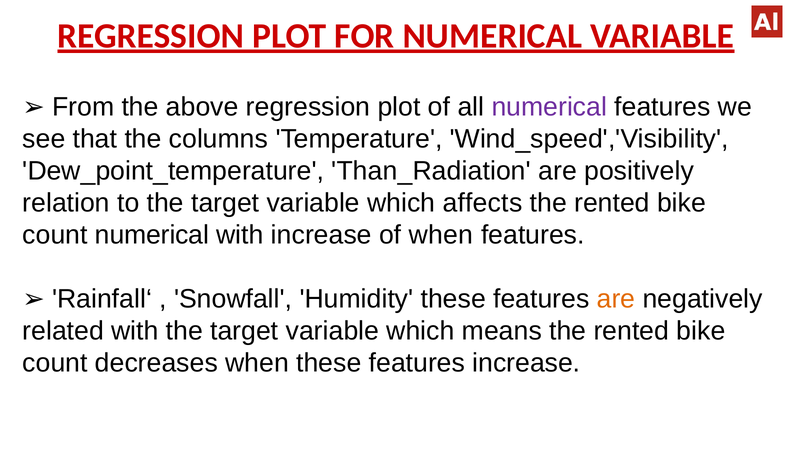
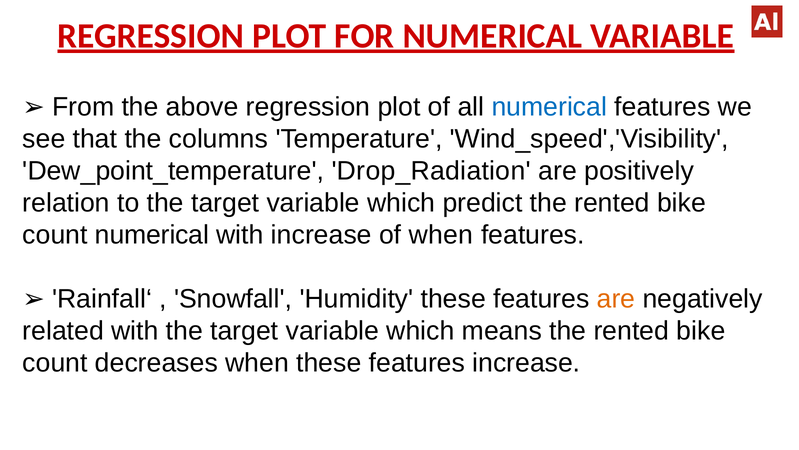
numerical at (549, 107) colour: purple -> blue
Than_Radiation: Than_Radiation -> Drop_Radiation
affects: affects -> predict
